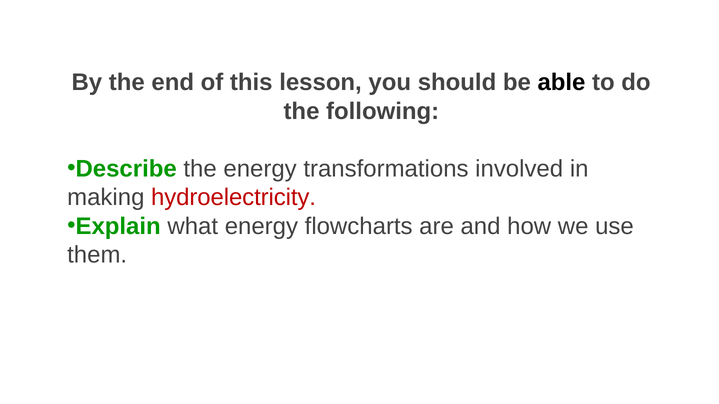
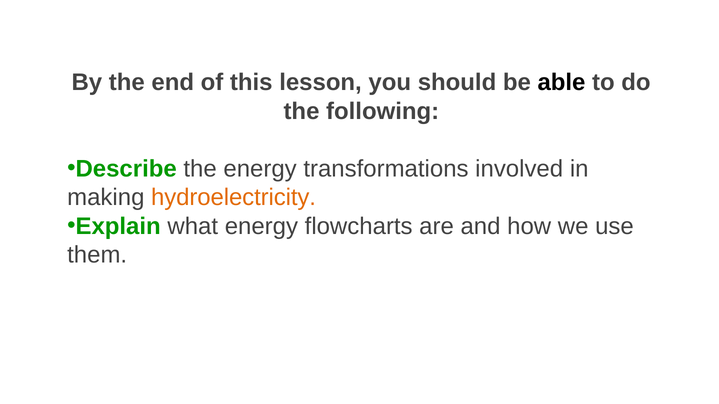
hydroelectricity colour: red -> orange
